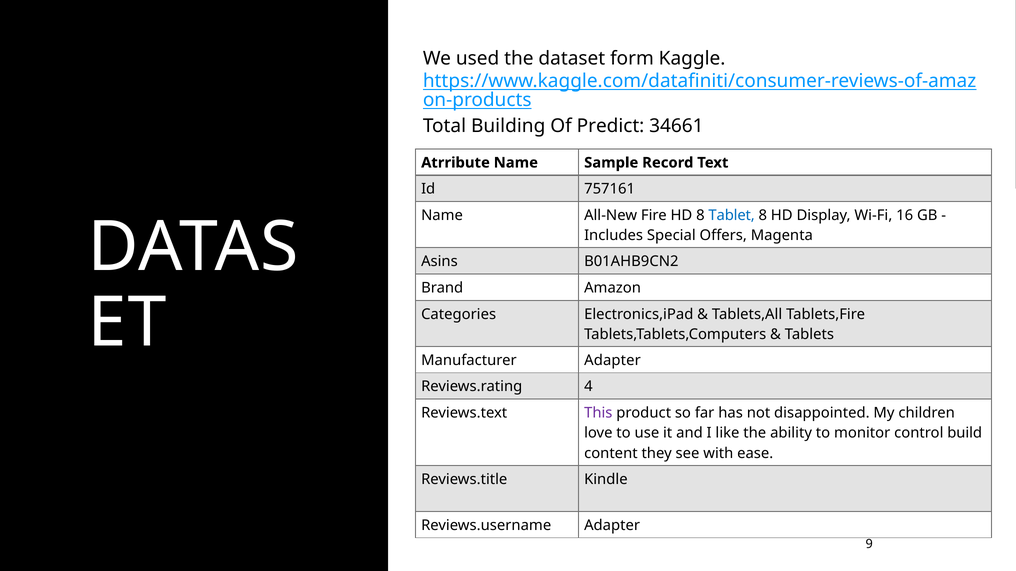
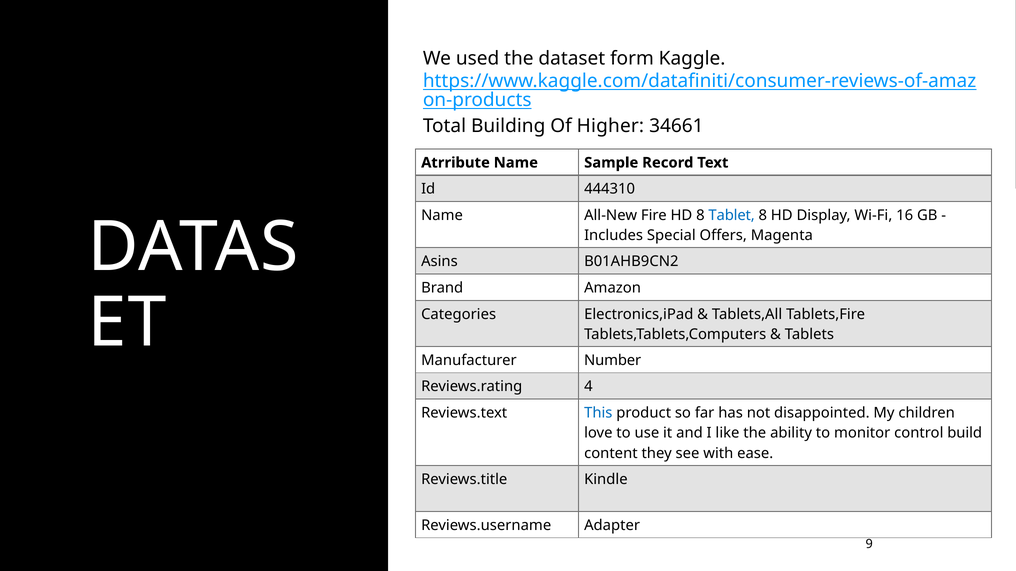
Predict: Predict -> Higher
757161: 757161 -> 444310
Manufacturer Adapter: Adapter -> Number
This colour: purple -> blue
